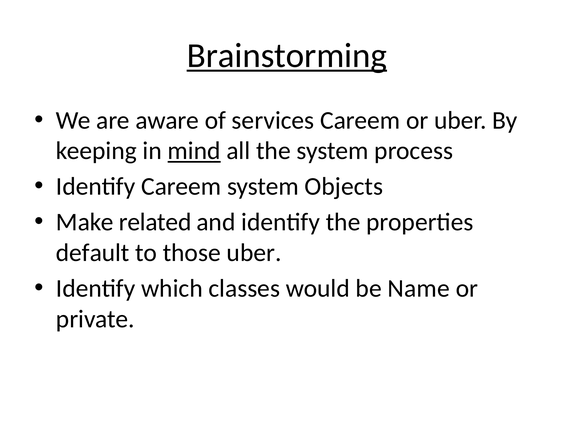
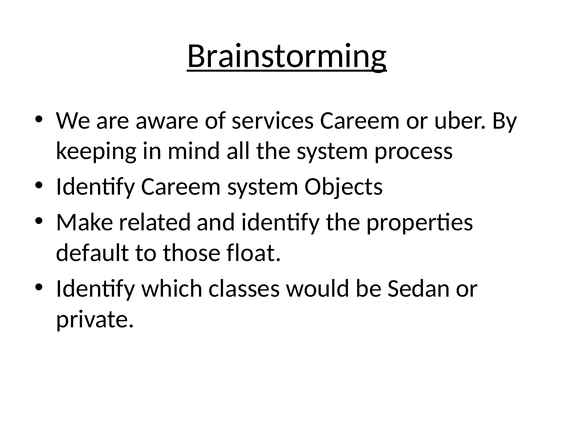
mind underline: present -> none
those uber: uber -> float
Name: Name -> Sedan
